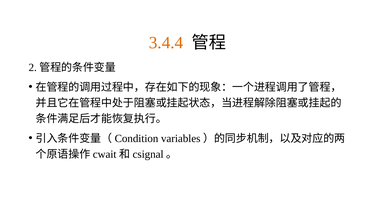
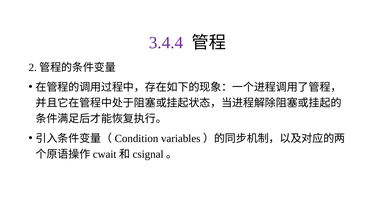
3.4.4 colour: orange -> purple
